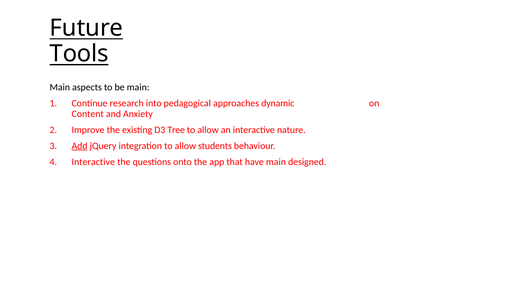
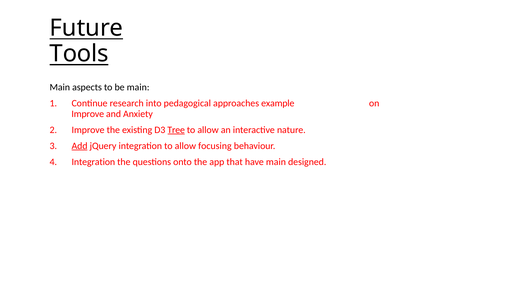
dynamic: dynamic -> example
Content at (88, 114): Content -> Improve
Tree underline: none -> present
students: students -> focusing
Interactive at (93, 162): Interactive -> Integration
